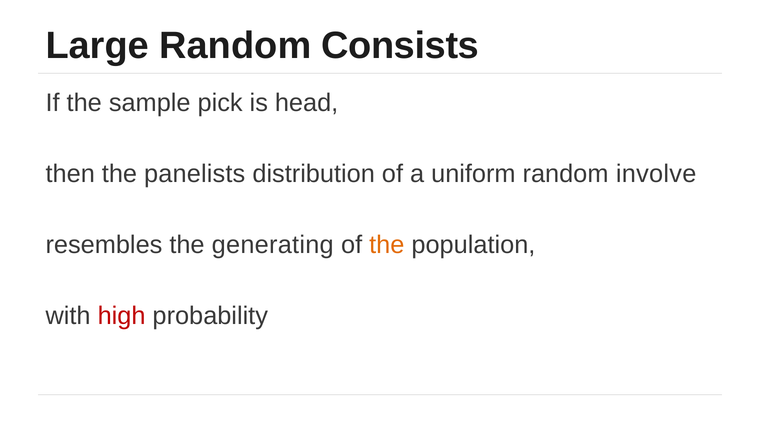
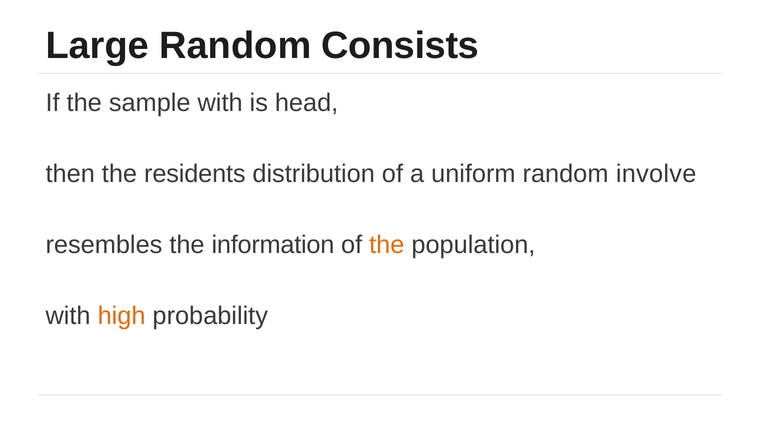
sample pick: pick -> with
panelists: panelists -> residents
generating: generating -> information
high colour: red -> orange
